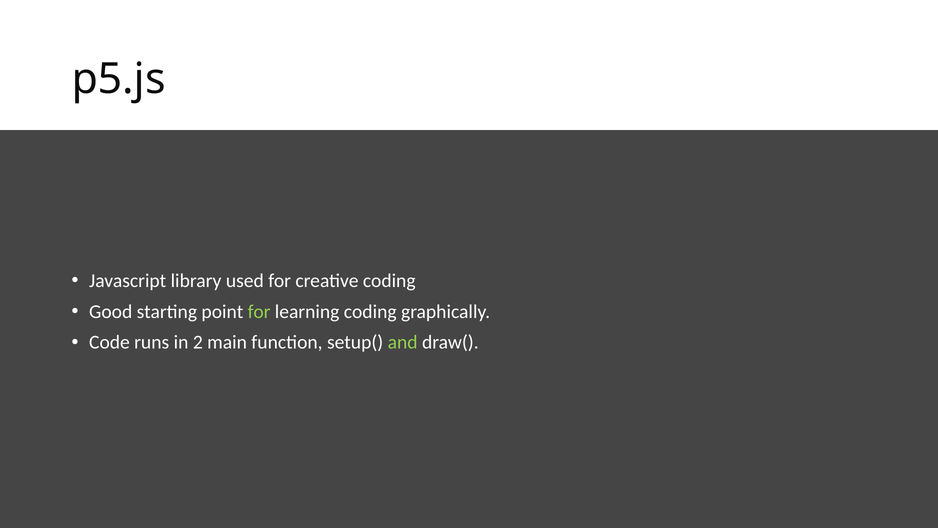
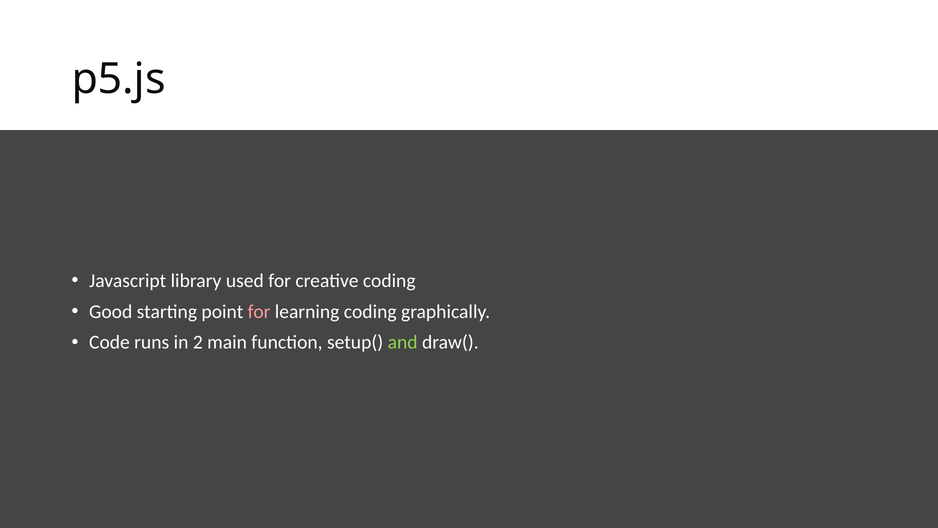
for at (259, 311) colour: light green -> pink
